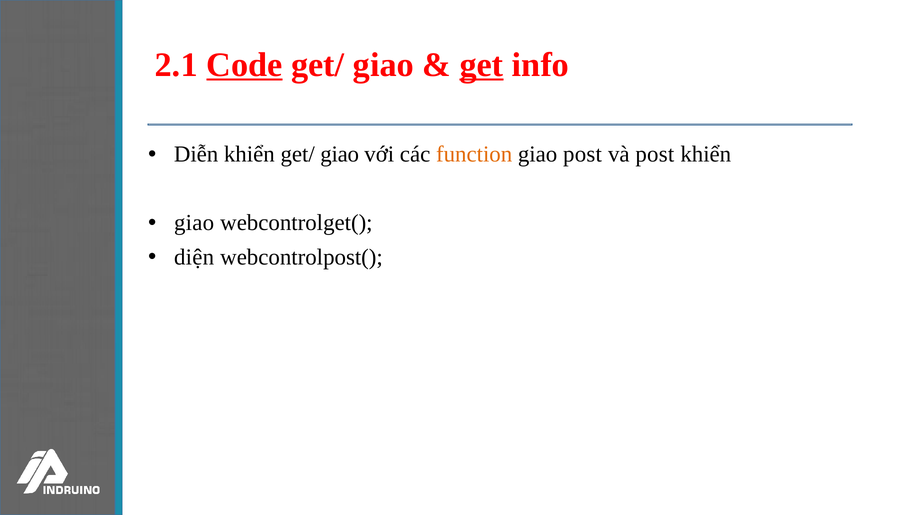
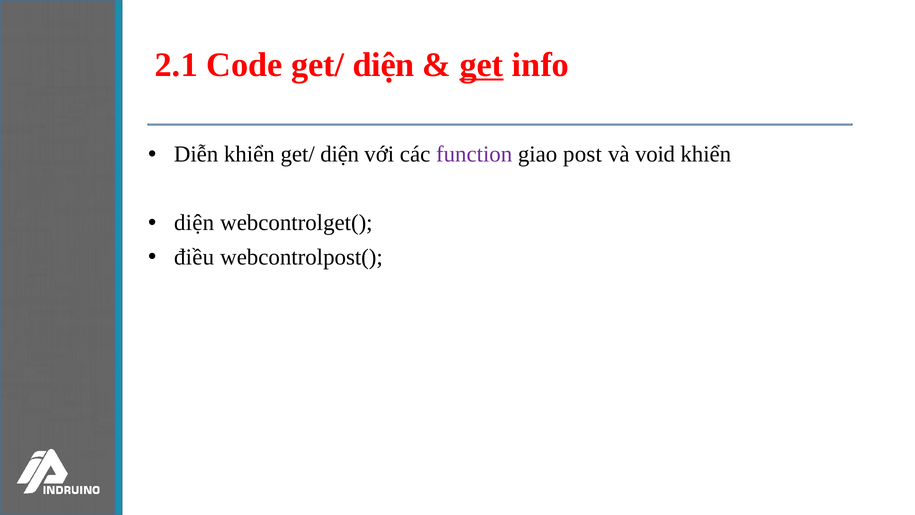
Code underline: present -> none
giao at (383, 65): giao -> diện
khiển get/ giao: giao -> diện
function colour: orange -> purple
và post: post -> void
giao at (194, 223): giao -> diện
diện: diện -> điều
